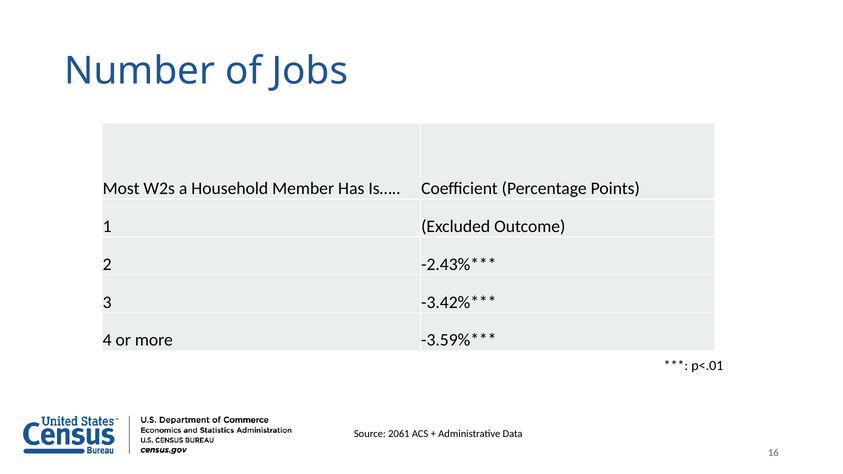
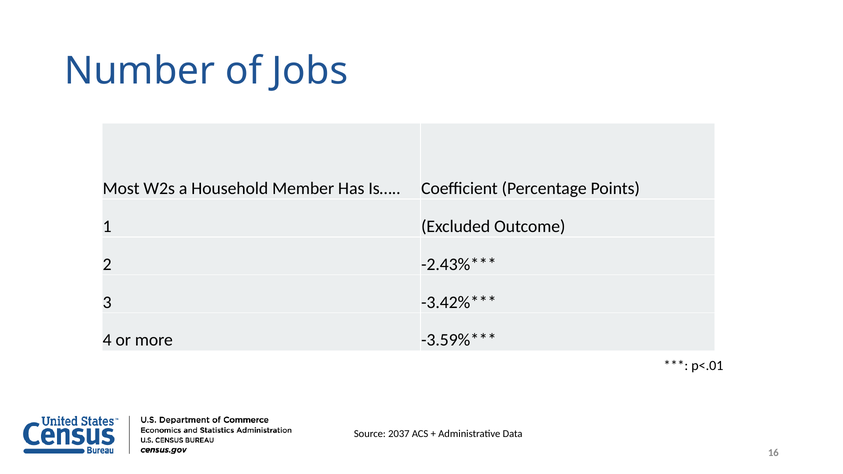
2061: 2061 -> 2037
